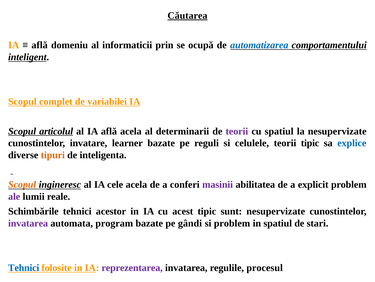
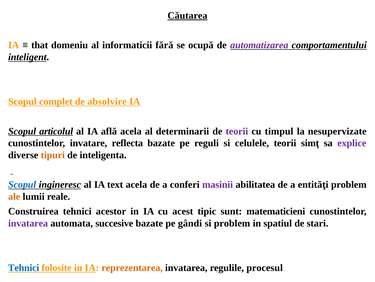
află at (40, 45): află -> that
prin: prin -> fără
automatizarea colour: blue -> purple
variabilei: variabilei -> absolvire
cu spatiul: spatiul -> timpul
learner: learner -> reflecta
teorii tipic: tipic -> simţ
explice colour: blue -> purple
Scopul at (22, 184) colour: orange -> blue
cele: cele -> text
explicit: explicit -> entităţi
ale colour: purple -> orange
Schimbările: Schimbările -> Construirea
sunt nesupervizate: nesupervizate -> matematicieni
program: program -> succesive
reprezentarea colour: purple -> orange
